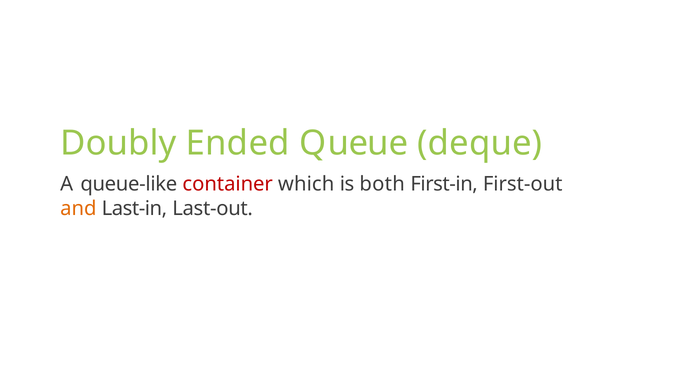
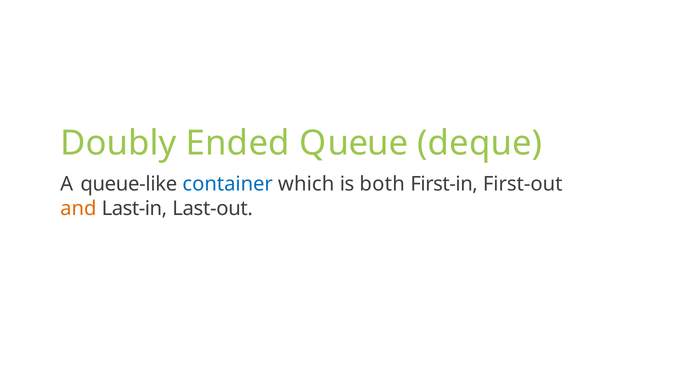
container colour: red -> blue
